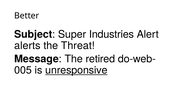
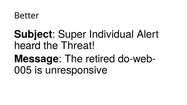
Industries: Industries -> Individual
alerts: alerts -> heard
unresponsive underline: present -> none
